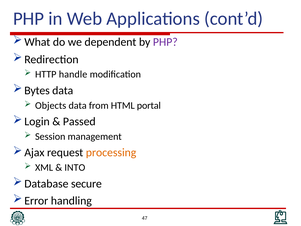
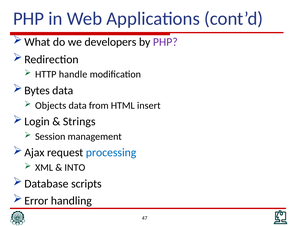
dependent: dependent -> developers
portal: portal -> insert
Passed: Passed -> Strings
processing colour: orange -> blue
secure: secure -> scripts
